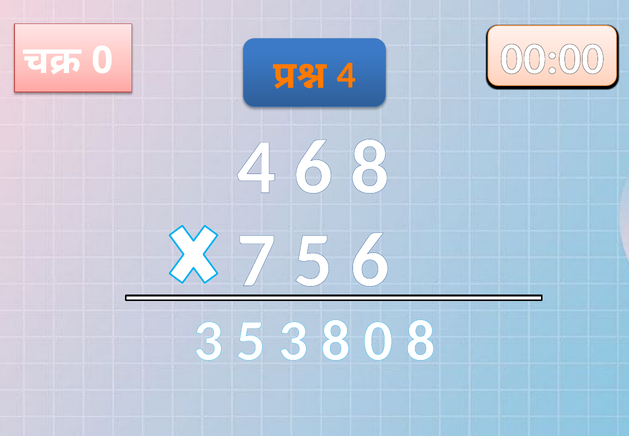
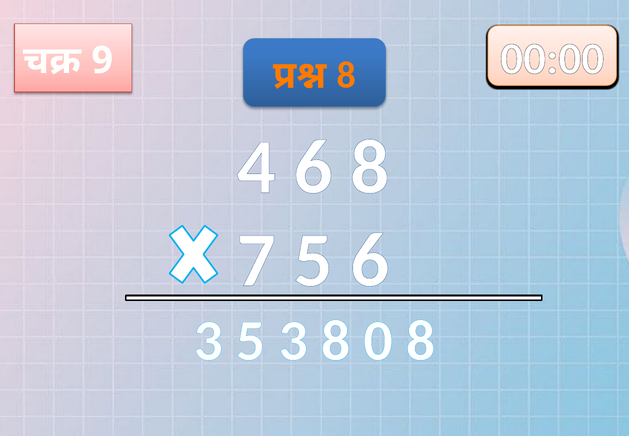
0 at (102, 60): 0 -> 9
4 at (346, 75): 4 -> 8
